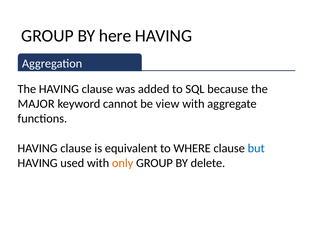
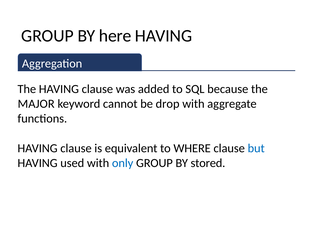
view: view -> drop
only colour: orange -> blue
delete: delete -> stored
